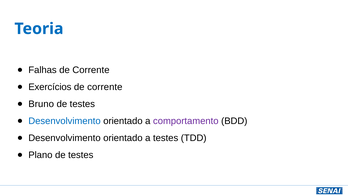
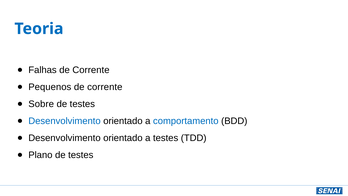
Exercícios: Exercícios -> Pequenos
Bruno: Bruno -> Sobre
comportamento colour: purple -> blue
